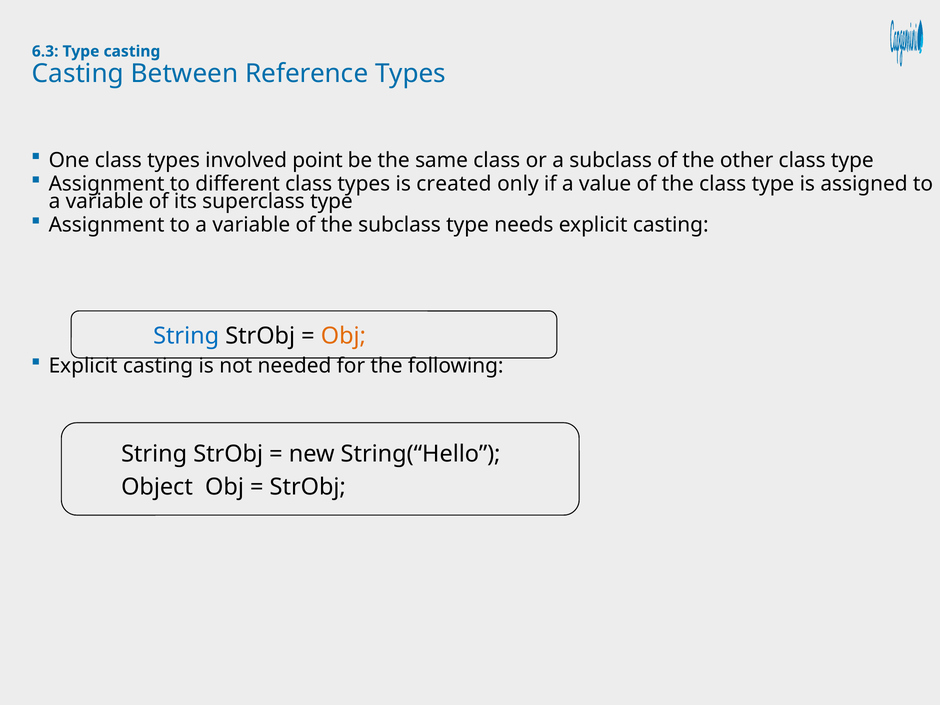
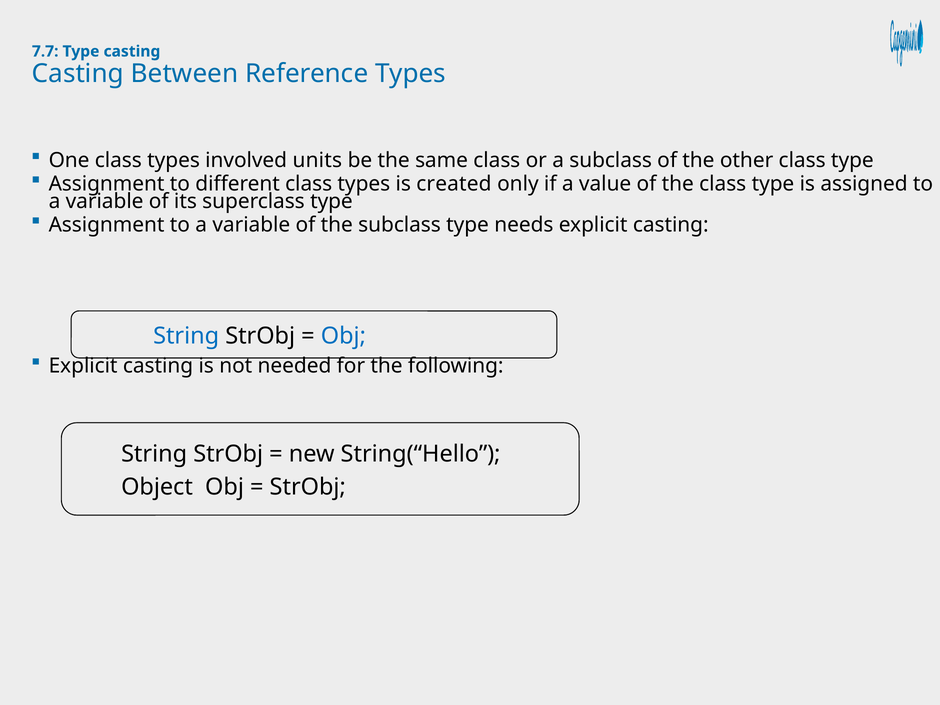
6.3: 6.3 -> 7.7
point: point -> units
Obj at (343, 336) colour: orange -> blue
